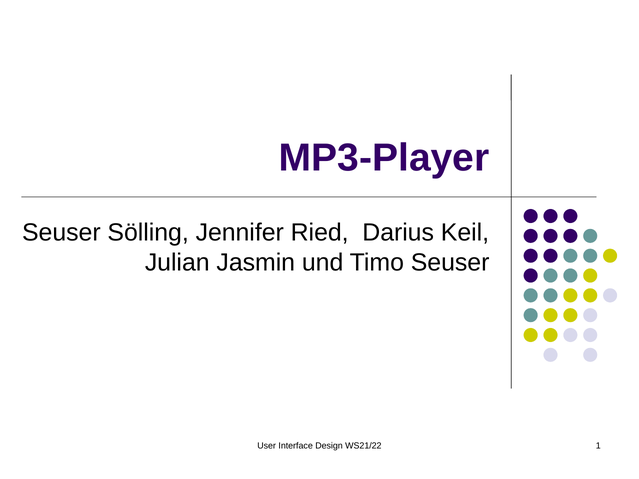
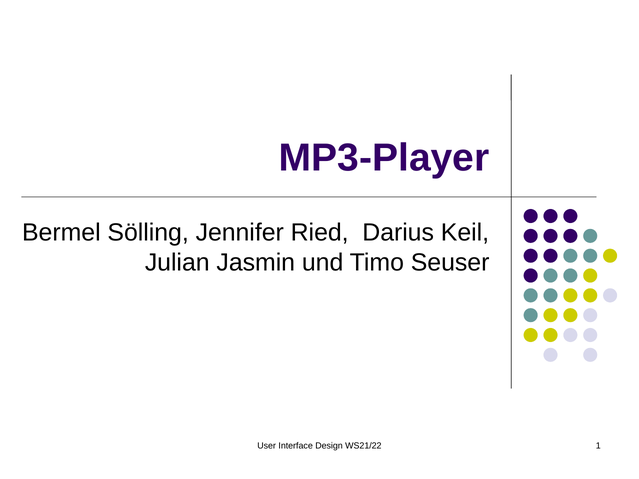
Seuser at (61, 233): Seuser -> Bermel
